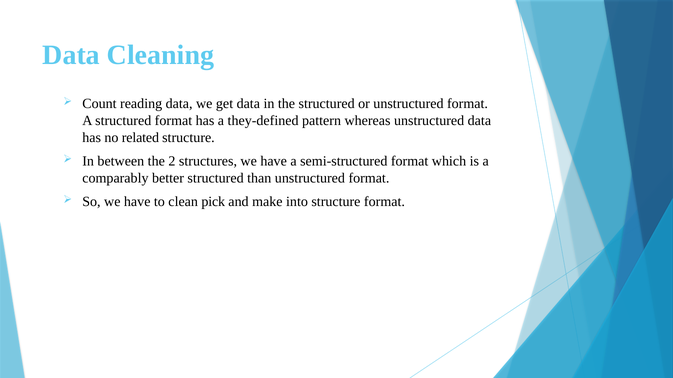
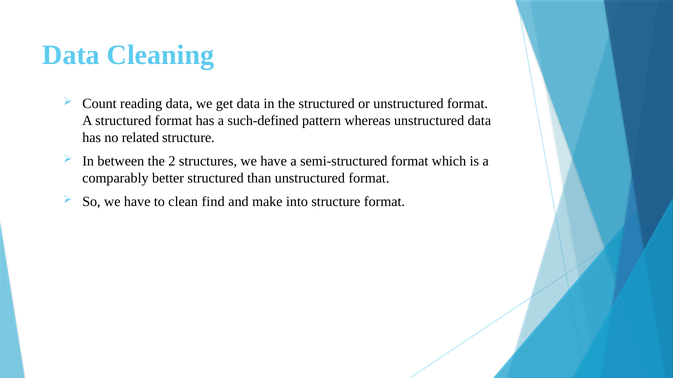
they-defined: they-defined -> such-defined
pick: pick -> find
